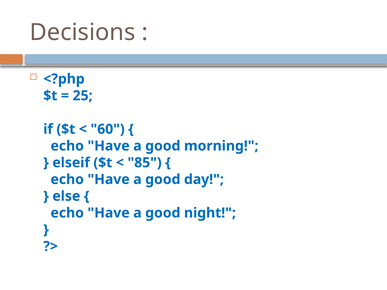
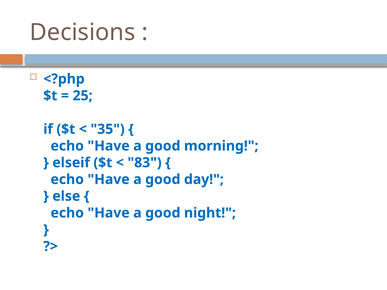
60: 60 -> 35
85: 85 -> 83
